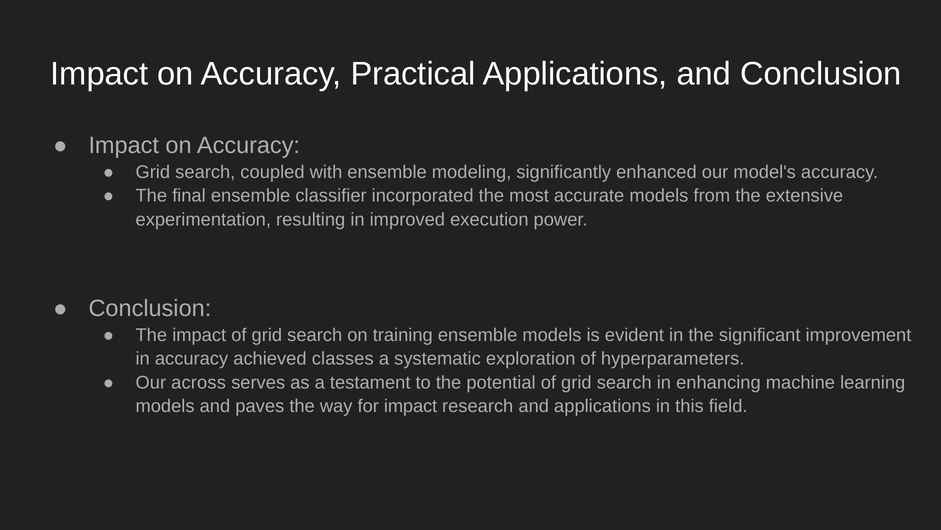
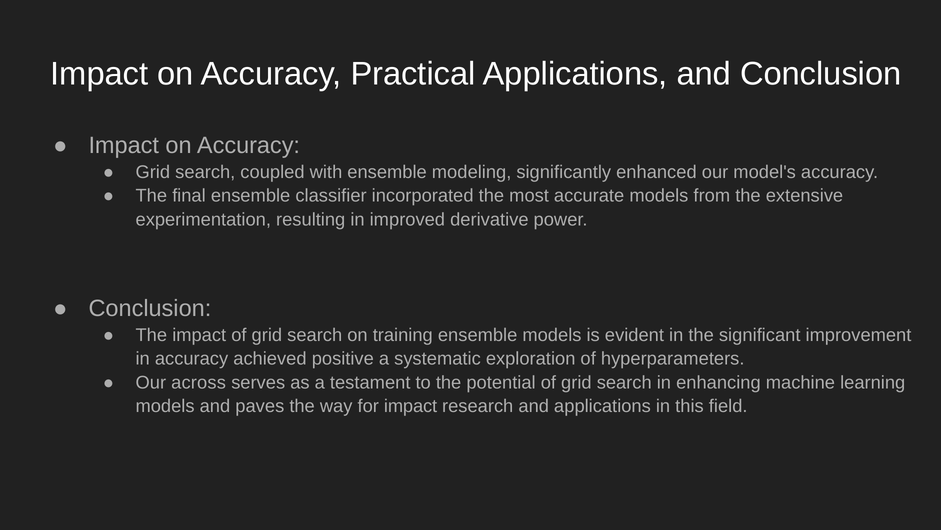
execution: execution -> derivative
classes: classes -> positive
